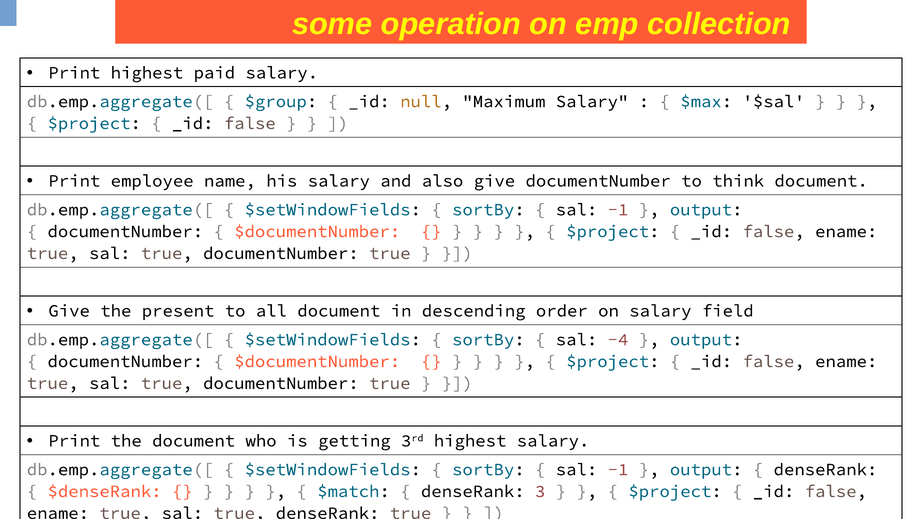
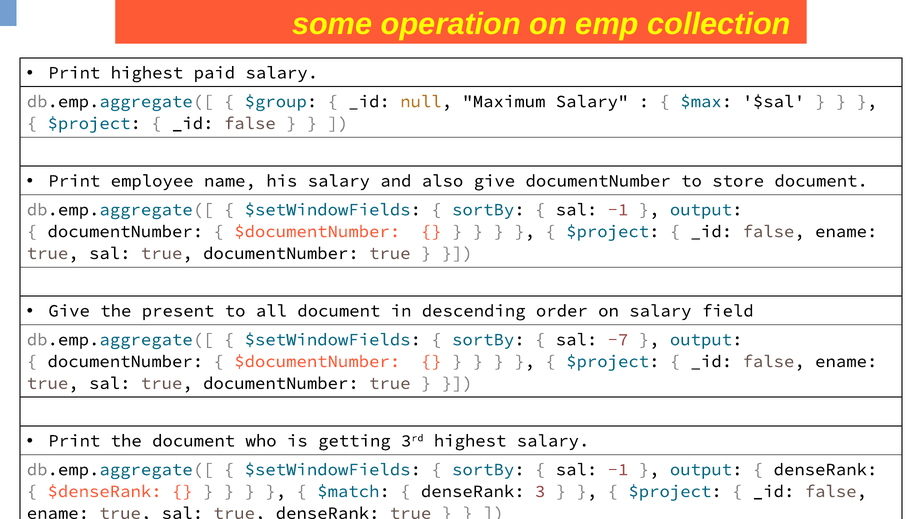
think: think -> store
-4: -4 -> -7
